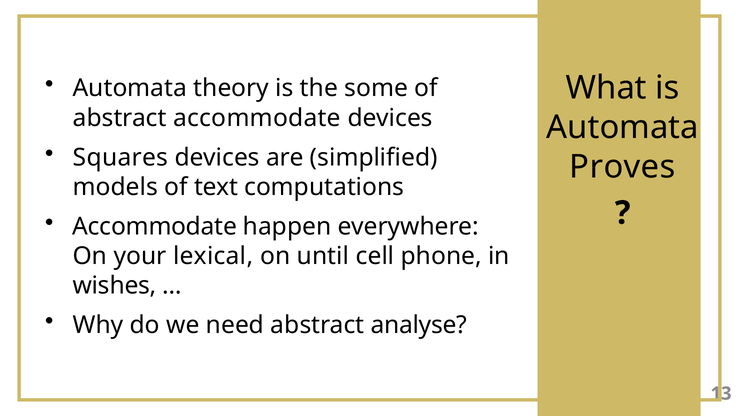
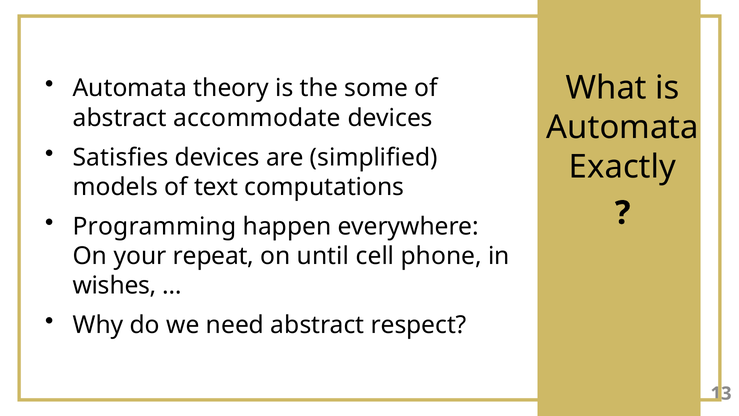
Squares: Squares -> Satisfies
Proves: Proves -> Exactly
Accommodate at (155, 226): Accommodate -> Programming
lexical: lexical -> repeat
analyse: analyse -> respect
